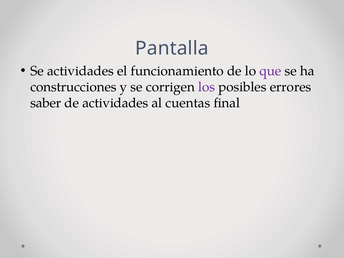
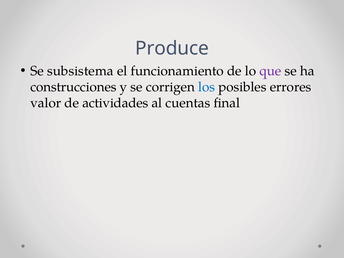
Pantalla: Pantalla -> Produce
Se actividades: actividades -> subsistema
los colour: purple -> blue
saber: saber -> valor
